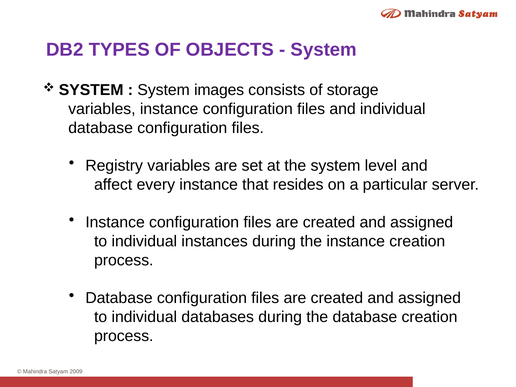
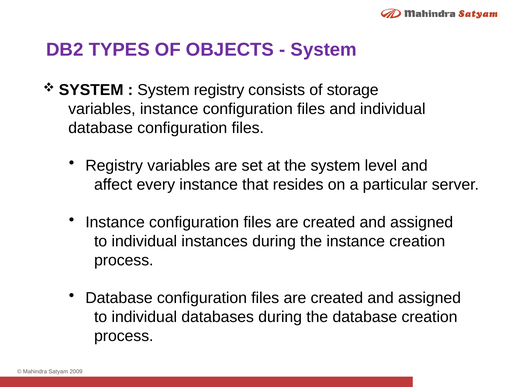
System images: images -> registry
